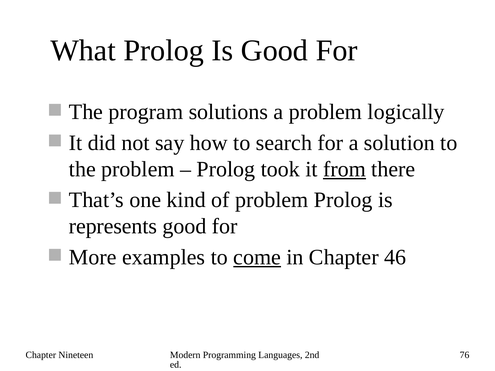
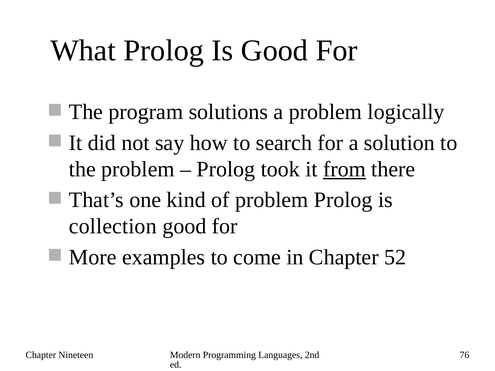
represents: represents -> collection
come underline: present -> none
46: 46 -> 52
